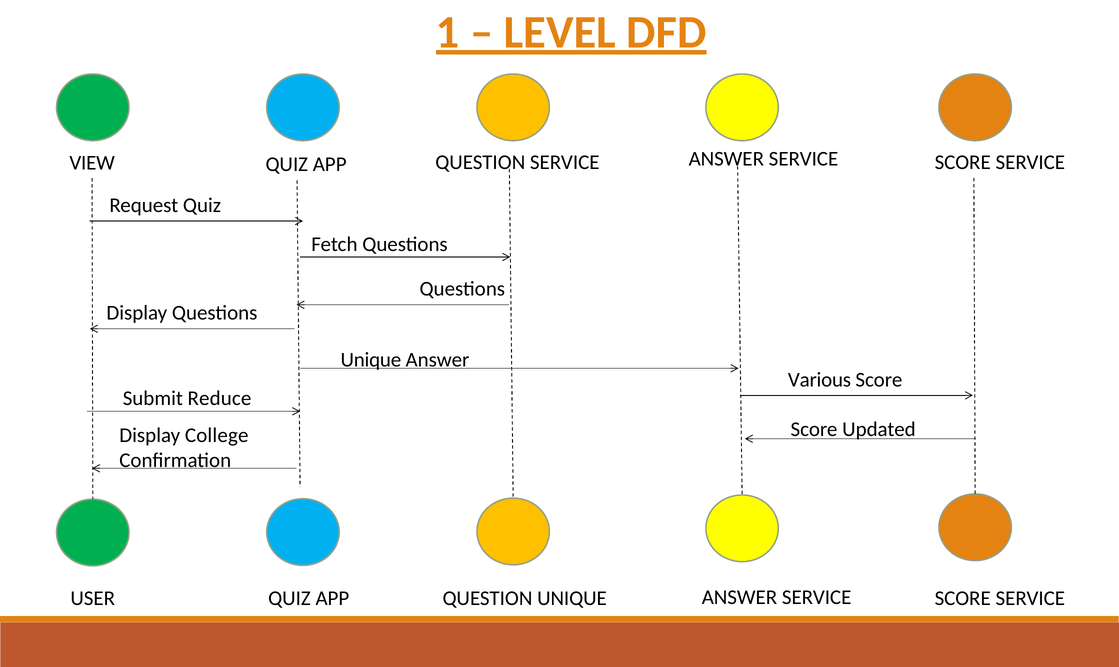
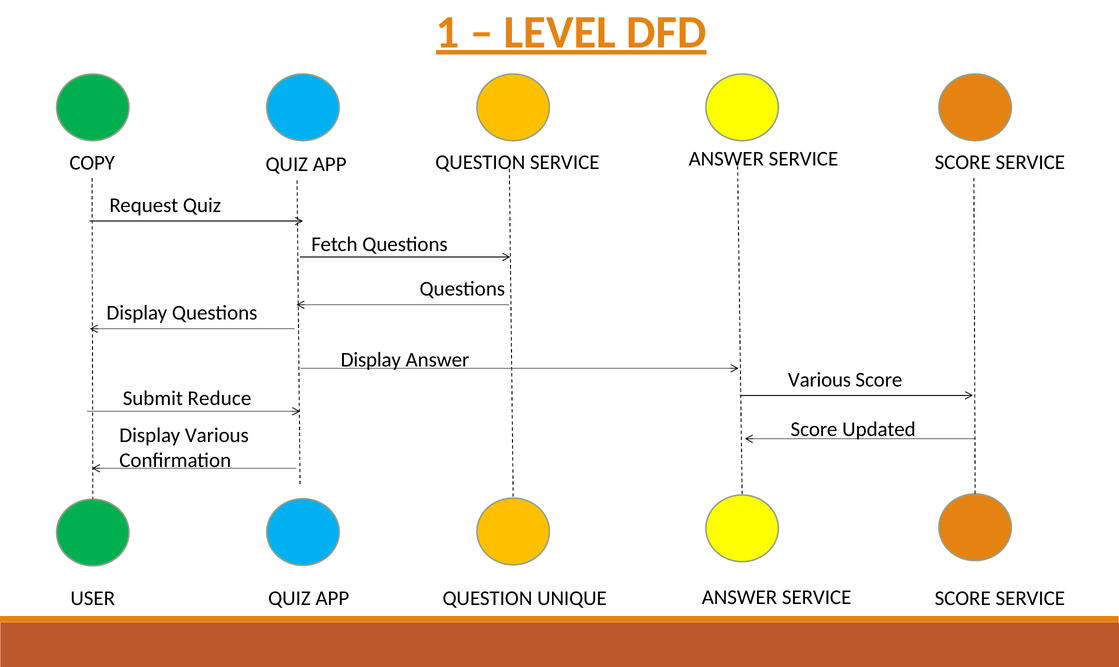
VIEW: VIEW -> COPY
Unique at (371, 360): Unique -> Display
Display College: College -> Various
